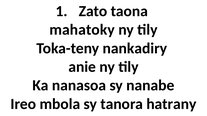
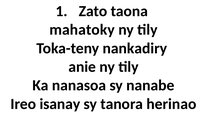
mbola: mbola -> isanay
hatrany: hatrany -> herinao
